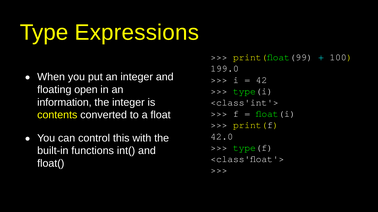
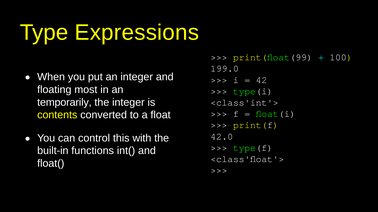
open: open -> most
information: information -> temporarily
